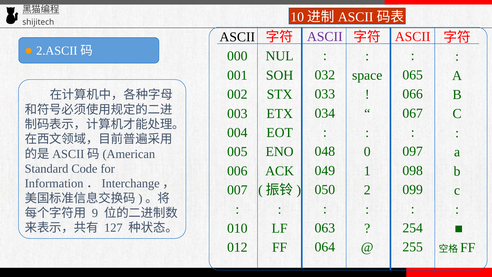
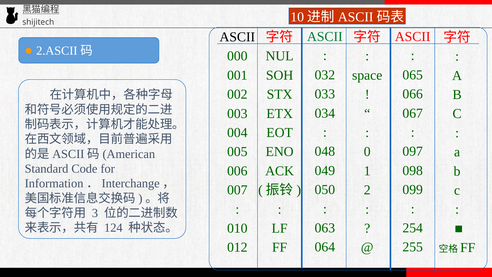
ASCII at (325, 37) colour: purple -> green
9: 9 -> 3
127: 127 -> 124
